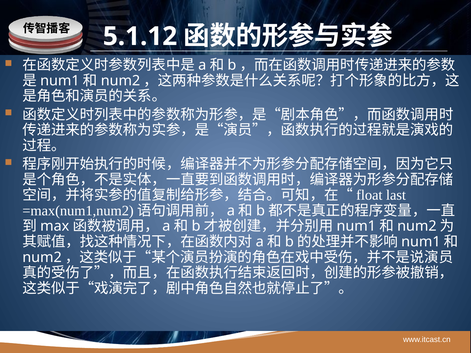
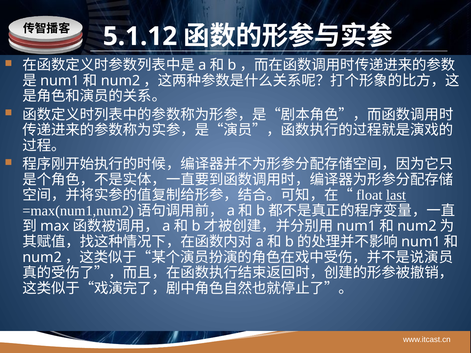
last underline: none -> present
